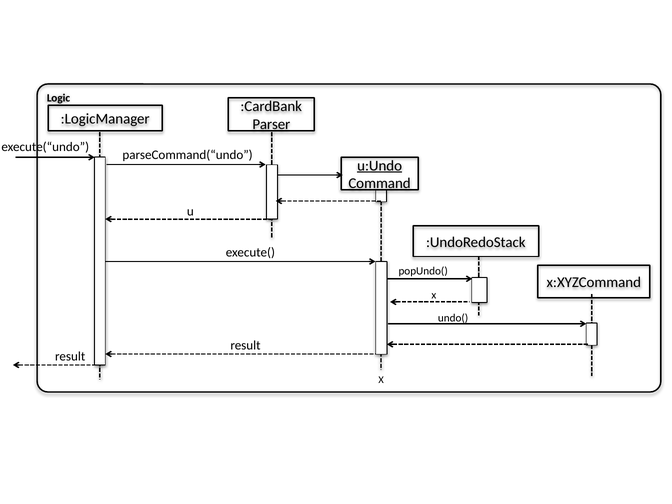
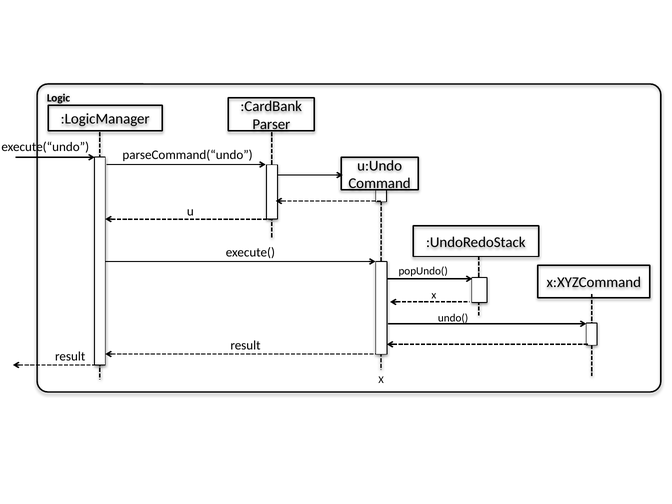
u:Undo underline: present -> none
